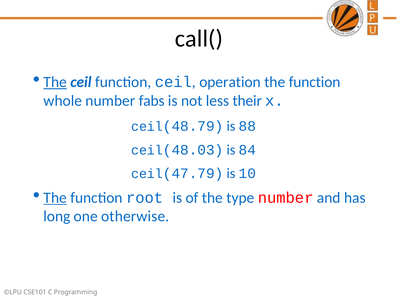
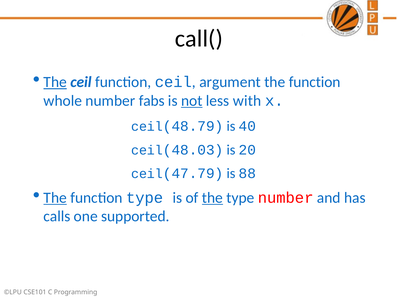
operation: operation -> argument
not underline: none -> present
their: their -> with
88: 88 -> 40
84: 84 -> 20
10: 10 -> 88
function root: root -> type
the at (212, 197) underline: none -> present
long: long -> calls
otherwise: otherwise -> supported
